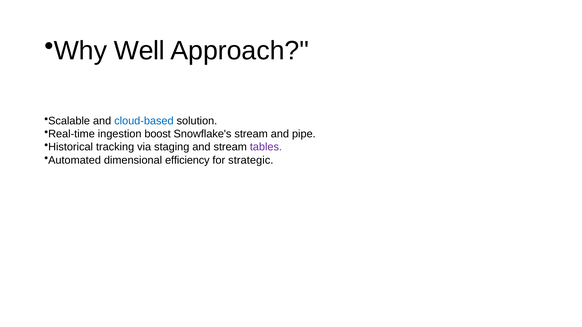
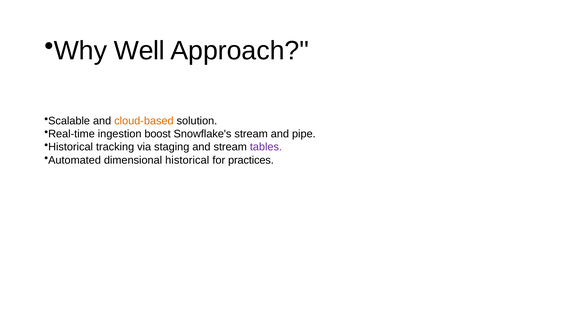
cloud-based colour: blue -> orange
dimensional efficiency: efficiency -> historical
strategic: strategic -> practices
